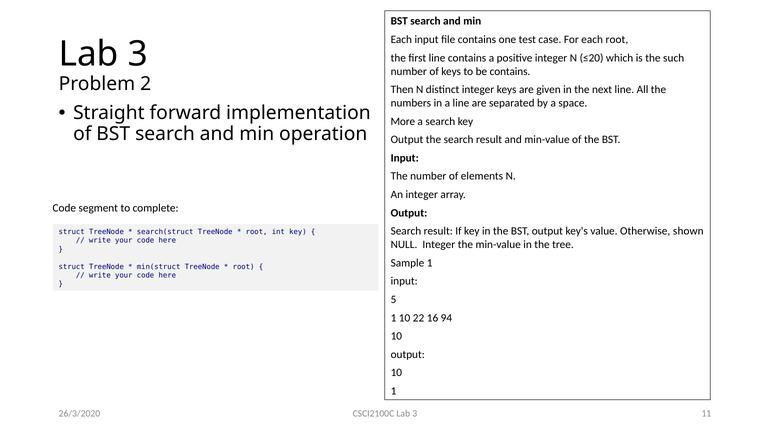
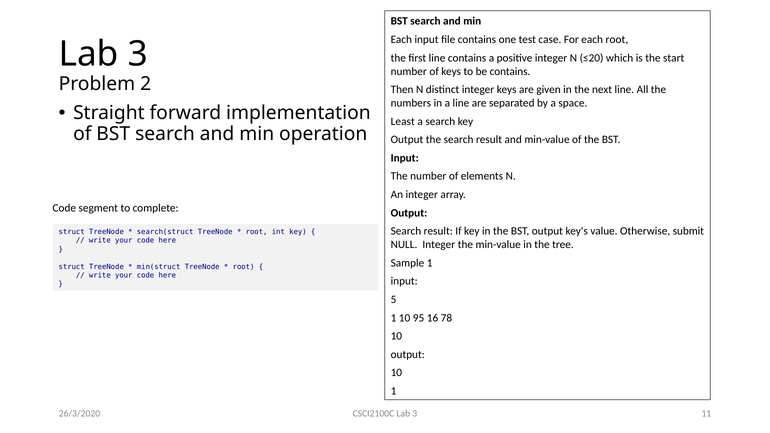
such: such -> start
More: More -> Least
shown: shown -> submit
22: 22 -> 95
94: 94 -> 78
